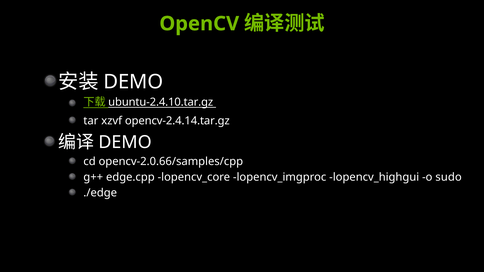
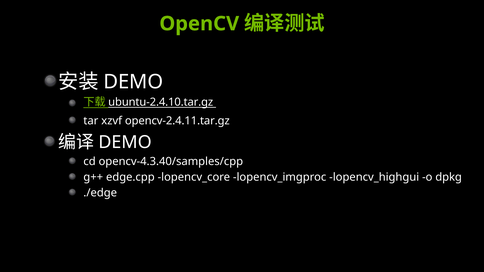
opencv-2.4.14.tar.gz: opencv-2.4.14.tar.gz -> opencv-2.4.11.tar.gz
opencv-2.0.66/samples/cpp: opencv-2.0.66/samples/cpp -> opencv-4.3.40/samples/cpp
sudo: sudo -> dpkg
